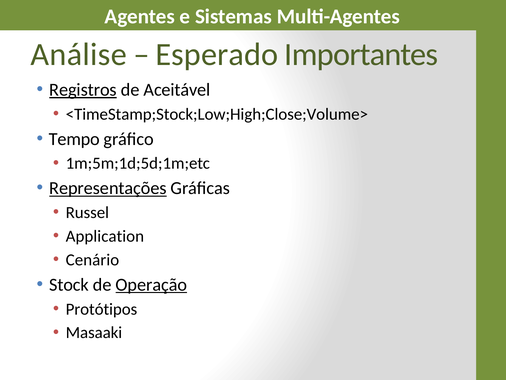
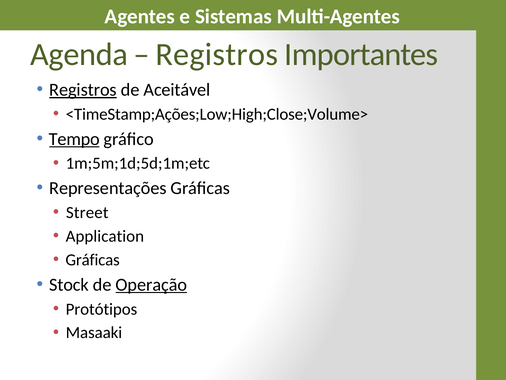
Análise: Análise -> Agenda
Esperado at (217, 55): Esperado -> Registros
<TimeStamp;Stock;Low;High;Close;Volume>: <TimeStamp;Stock;Low;High;Close;Volume> -> <TimeStamp;Ações;Low;High;Close;Volume>
Tempo underline: none -> present
Representações underline: present -> none
Russel: Russel -> Street
Cenário at (92, 260): Cenário -> Gráficas
